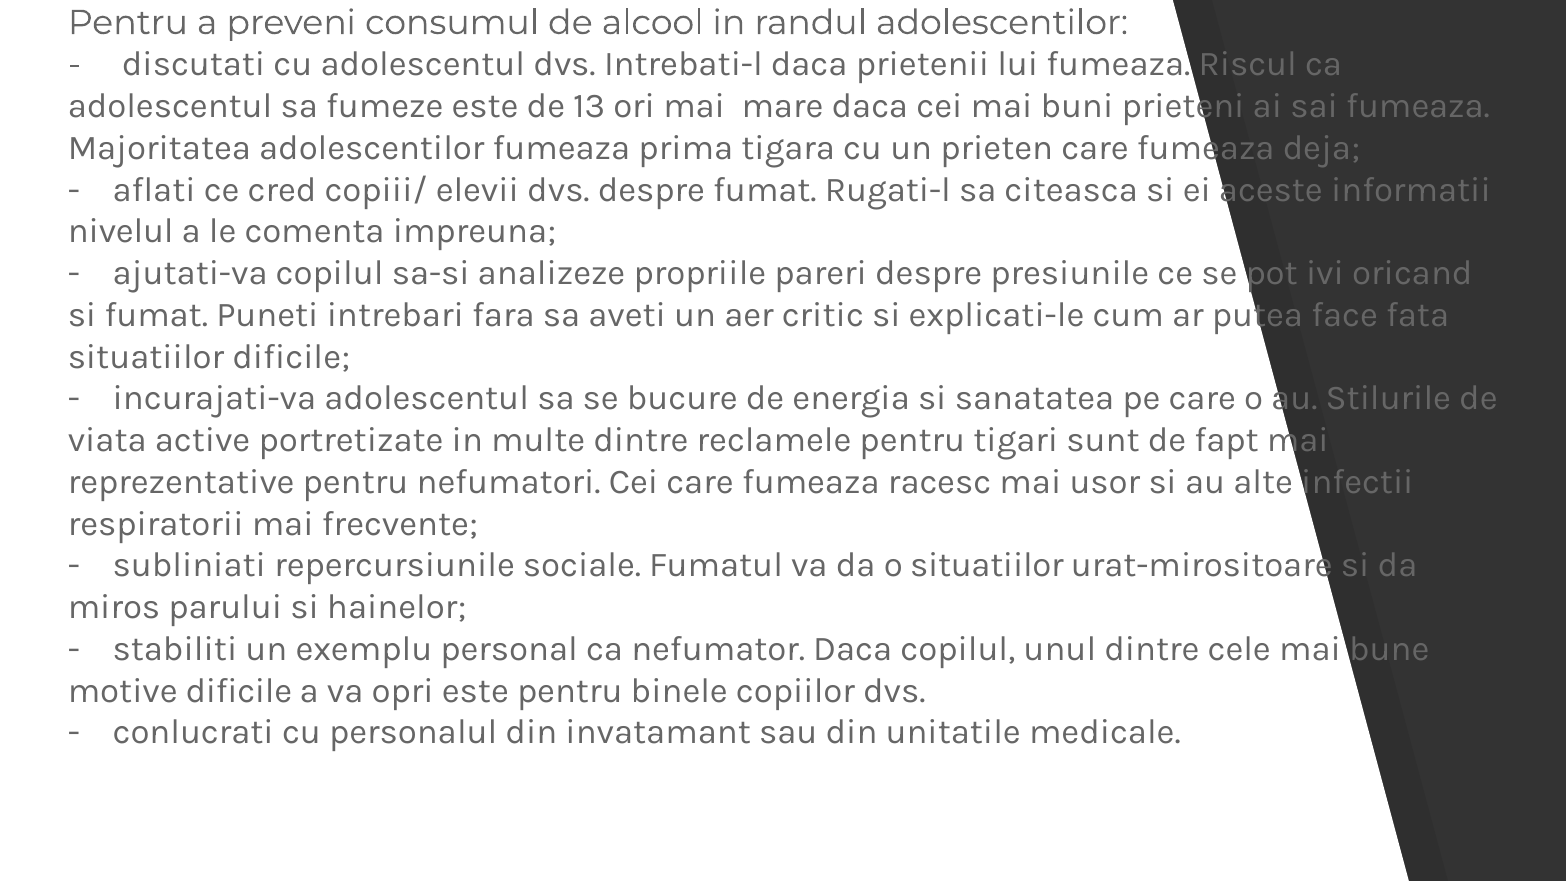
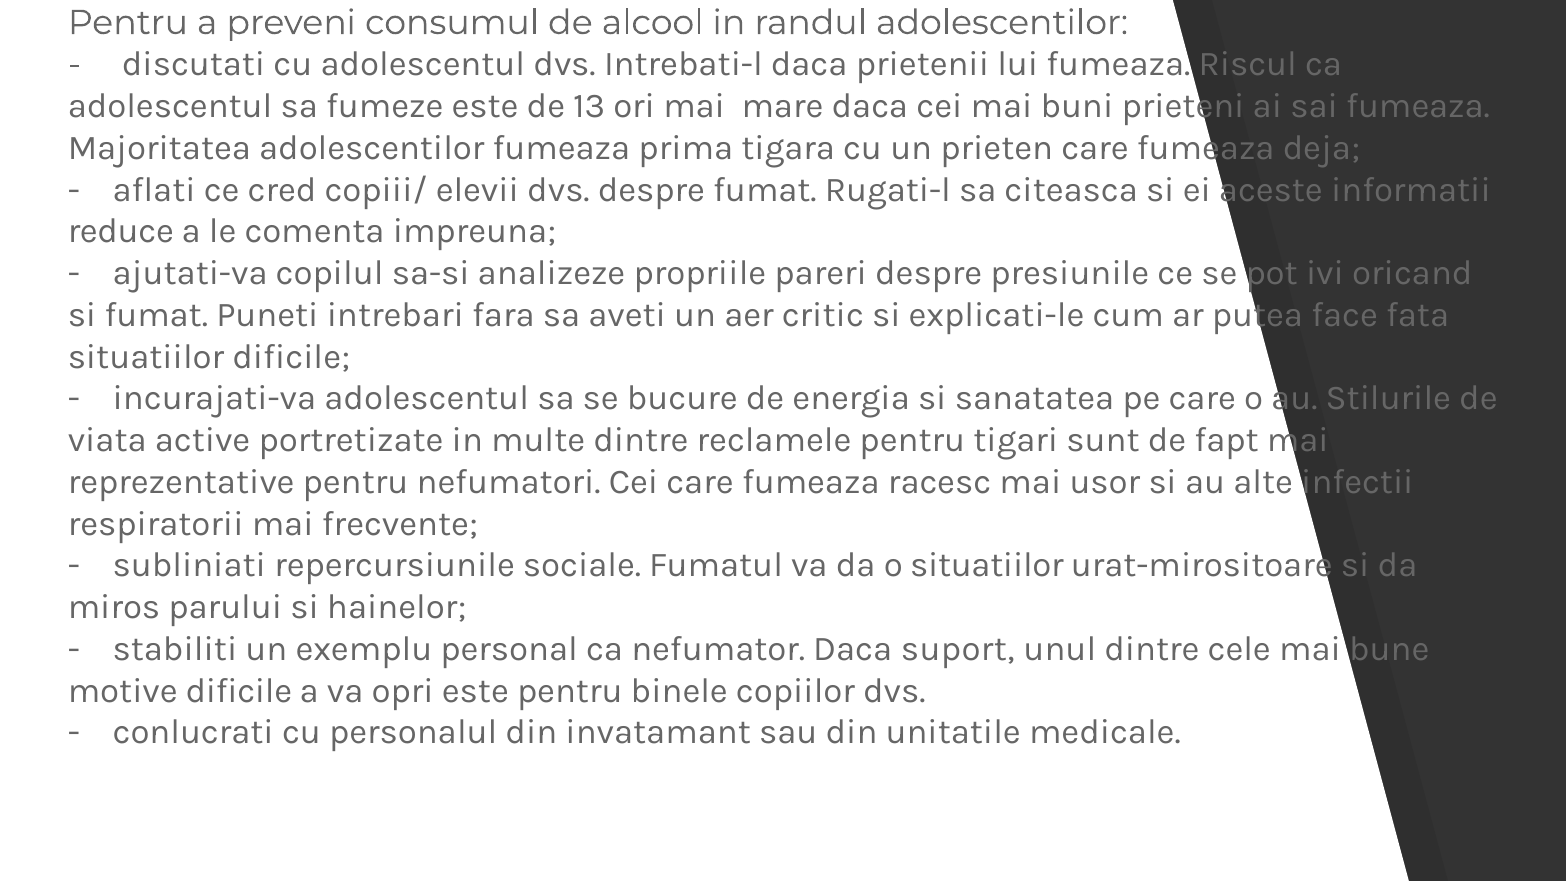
nivelul: nivelul -> reduce
Daca copilul: copilul -> suport
